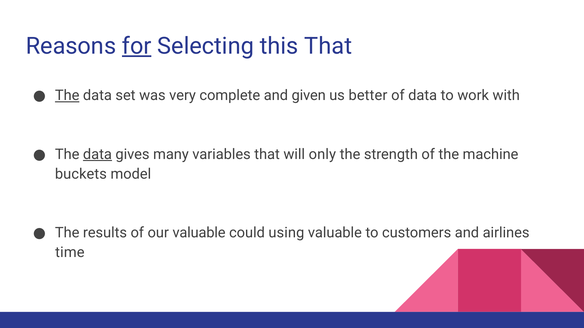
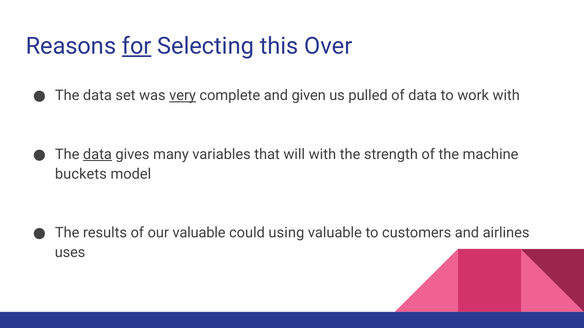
this That: That -> Over
The at (67, 96) underline: present -> none
very underline: none -> present
better: better -> pulled
will only: only -> with
time: time -> uses
